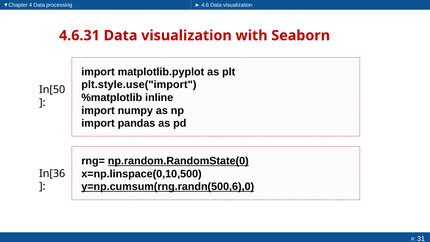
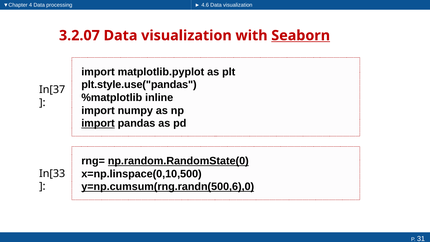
4.6.31: 4.6.31 -> 3.2.07
Seaborn underline: none -> present
plt.style.use("import: plt.style.use("import -> plt.style.use("pandas
In[50: In[50 -> In[37
import at (98, 123) underline: none -> present
In[36: In[36 -> In[33
